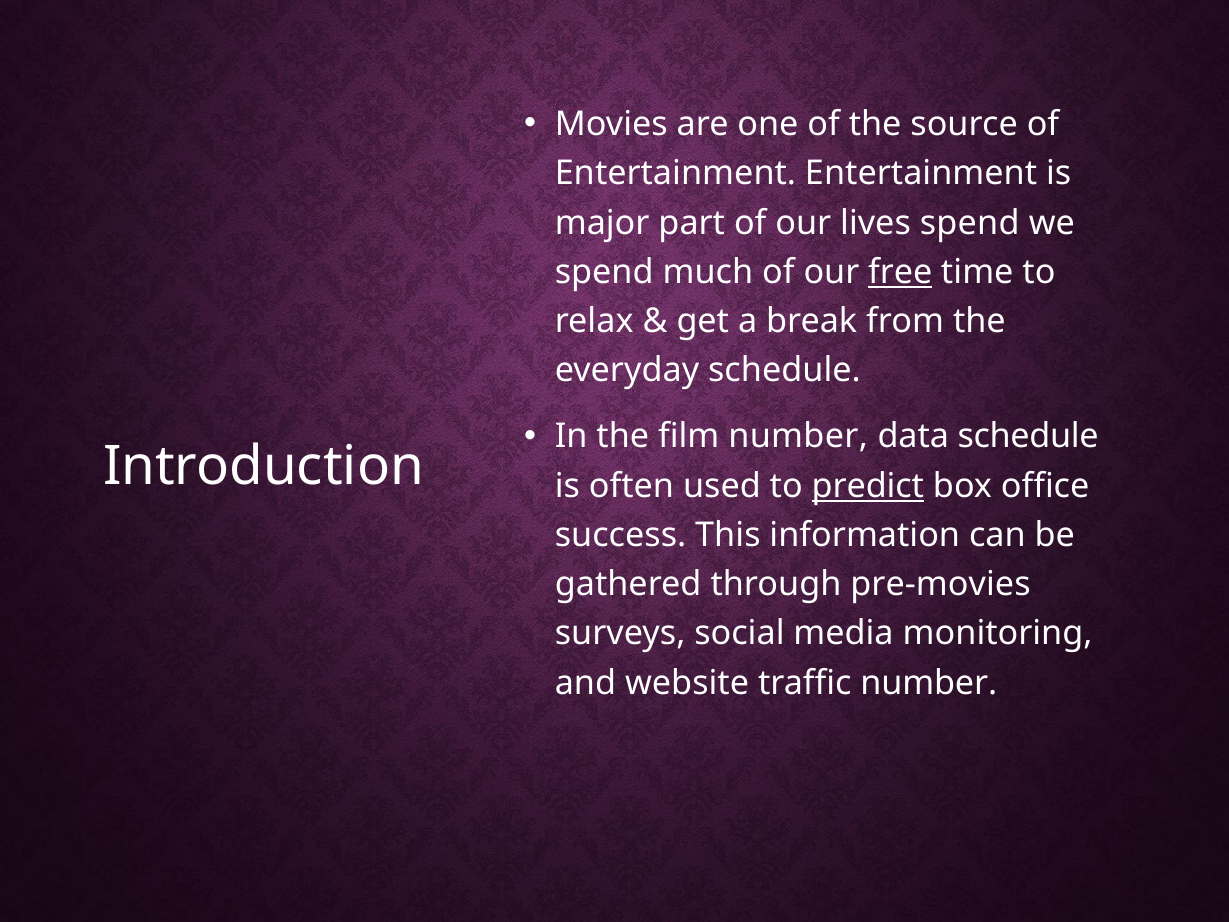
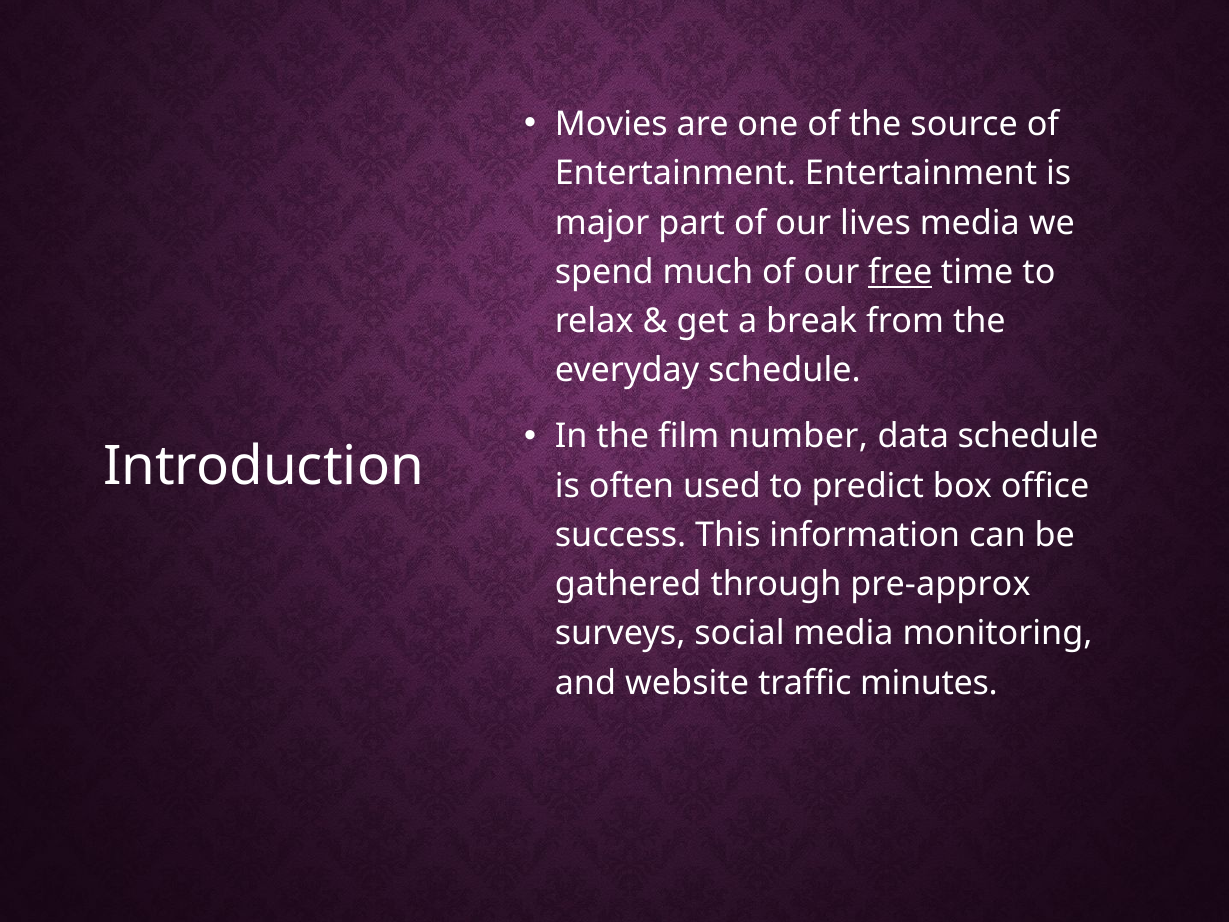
lives spend: spend -> media
predict underline: present -> none
pre-movies: pre-movies -> pre-approx
traffic number: number -> minutes
